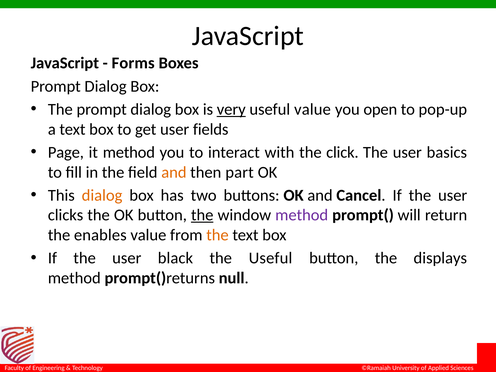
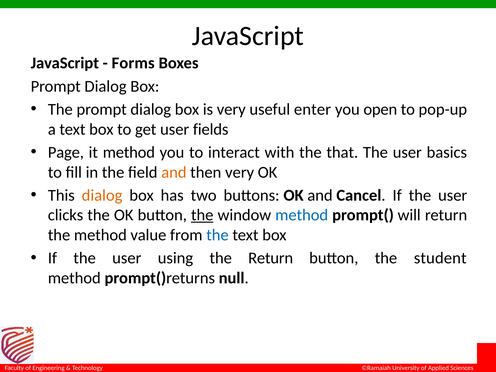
very at (231, 109) underline: present -> none
useful value: value -> enter
click: click -> that
then part: part -> very
method at (302, 215) colour: purple -> blue
the enables: enables -> method
the at (217, 235) colour: orange -> blue
black: black -> using
the Useful: Useful -> Return
displays: displays -> student
